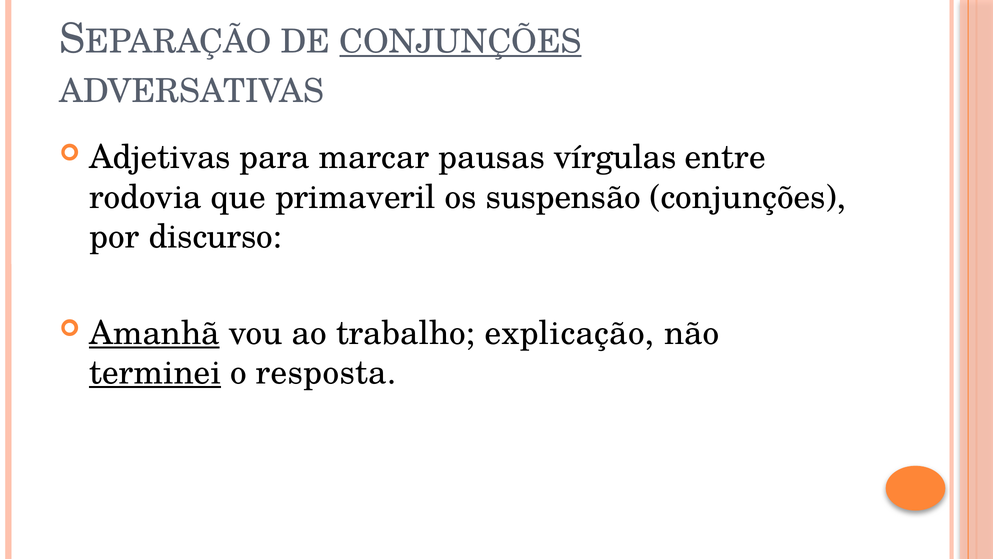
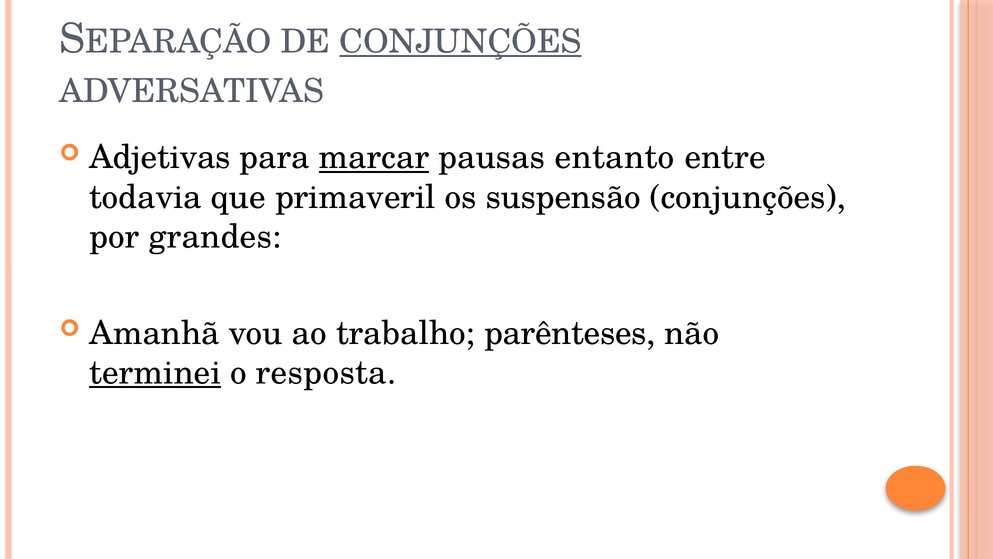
marcar underline: none -> present
vírgulas: vírgulas -> entanto
rodovia: rodovia -> todavia
discurso: discurso -> grandes
Amanhã underline: present -> none
explicação: explicação -> parênteses
